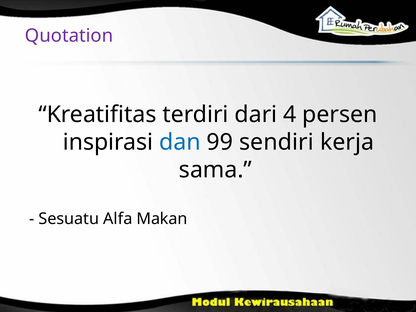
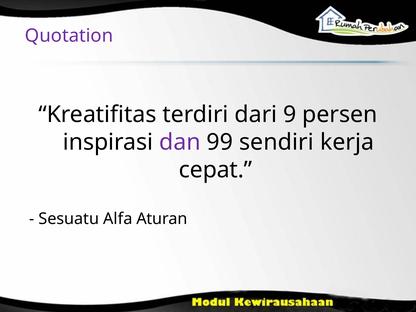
4: 4 -> 9
dan colour: blue -> purple
sama: sama -> cepat
Makan: Makan -> Aturan
